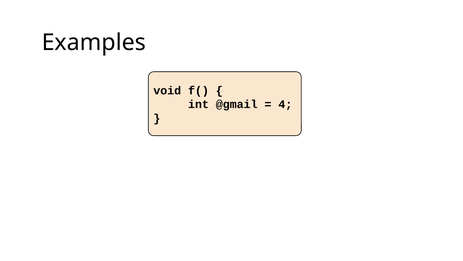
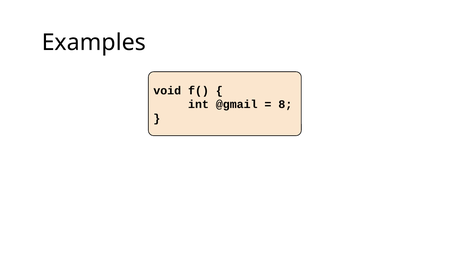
4: 4 -> 8
